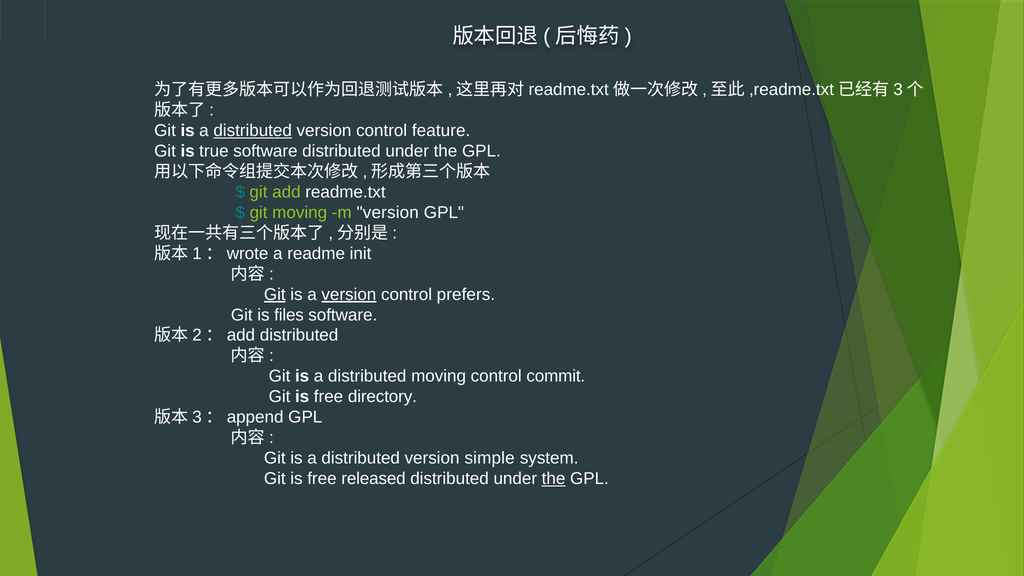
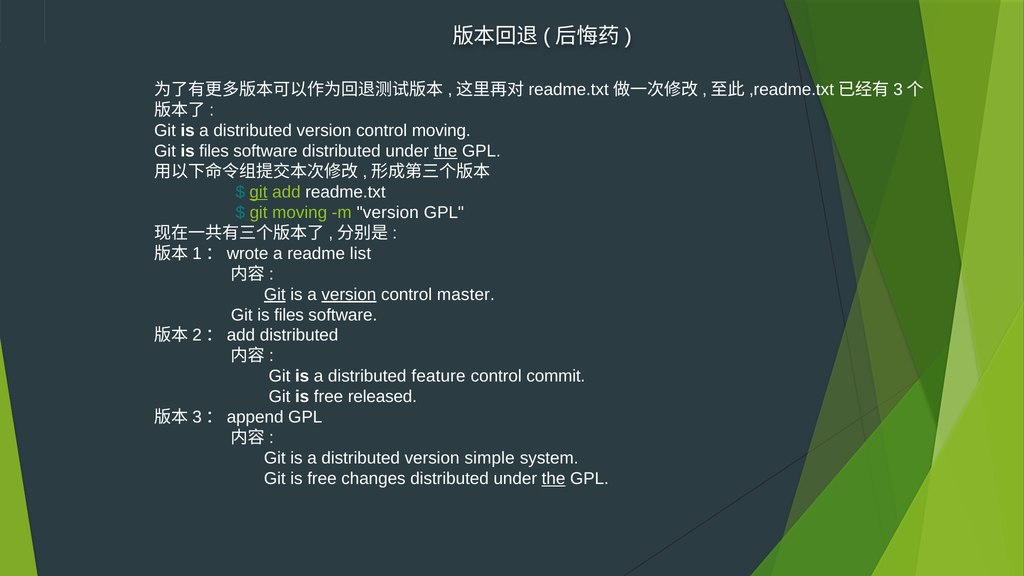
distributed at (253, 131) underline: present -> none
control feature: feature -> moving
true at (214, 151): true -> files
the at (445, 151) underline: none -> present
git at (259, 192) underline: none -> present
init: init -> list
prefers: prefers -> master
distributed moving: moving -> feature
directory: directory -> released
released: released -> changes
